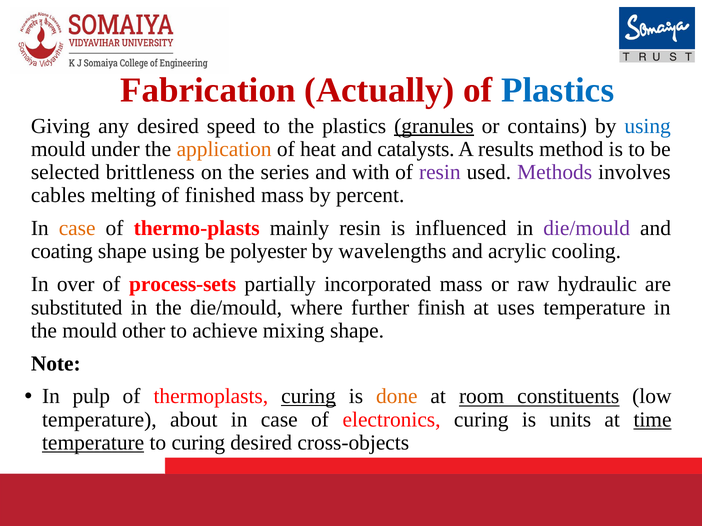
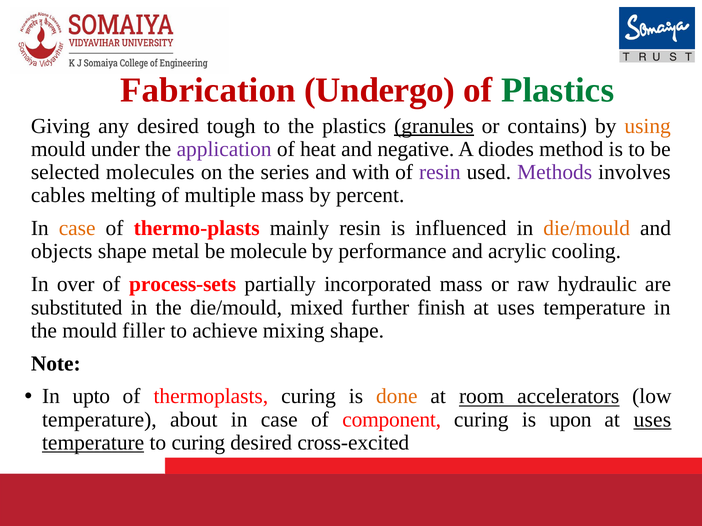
Actually: Actually -> Undergo
Plastics at (558, 90) colour: blue -> green
speed: speed -> tough
using at (648, 126) colour: blue -> orange
application colour: orange -> purple
catalysts: catalysts -> negative
results: results -> diodes
brittleness: brittleness -> molecules
finished: finished -> multiple
die/mould at (587, 229) colour: purple -> orange
coating: coating -> objects
shape using: using -> metal
polyester: polyester -> molecule
wavelengths: wavelengths -> performance
where: where -> mixed
other: other -> filler
pulp: pulp -> upto
curing at (309, 397) underline: present -> none
constituents: constituents -> accelerators
electronics: electronics -> component
units: units -> upon
time at (653, 420): time -> uses
cross-objects: cross-objects -> cross-excited
